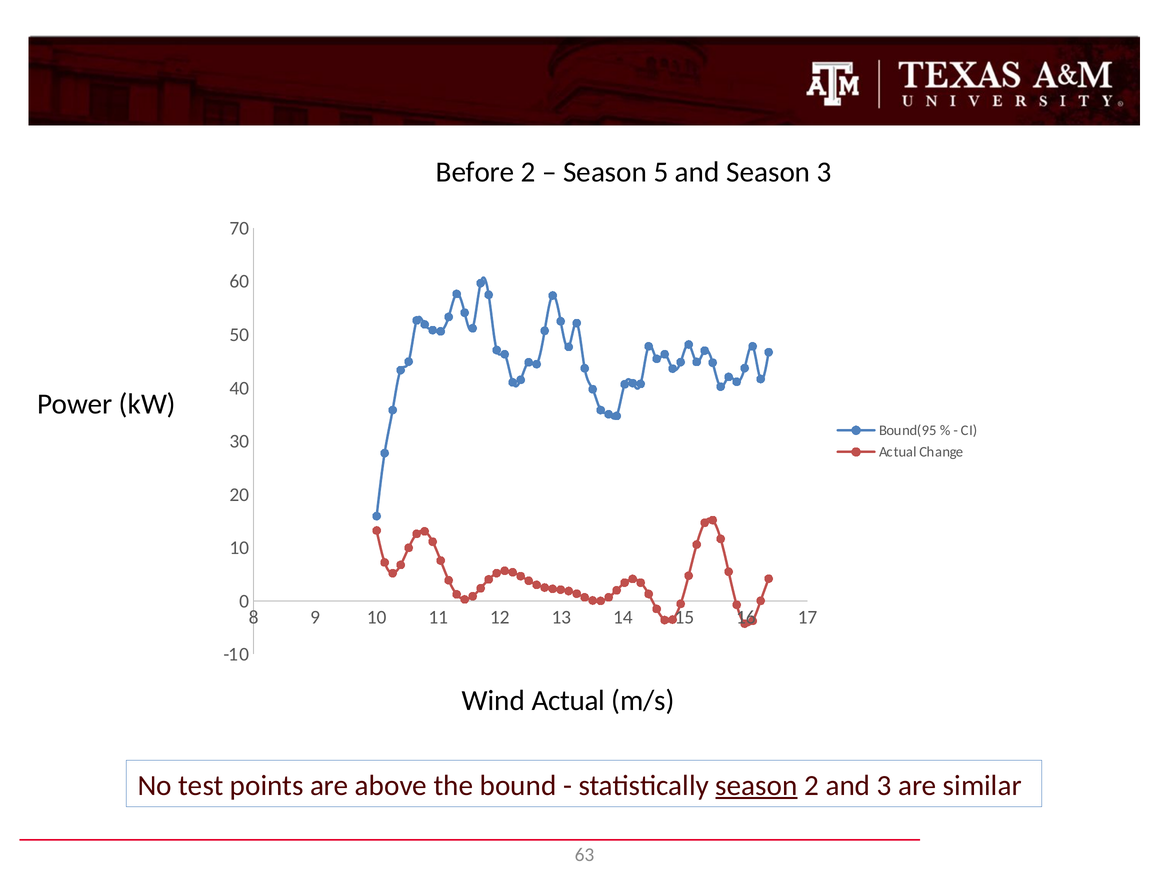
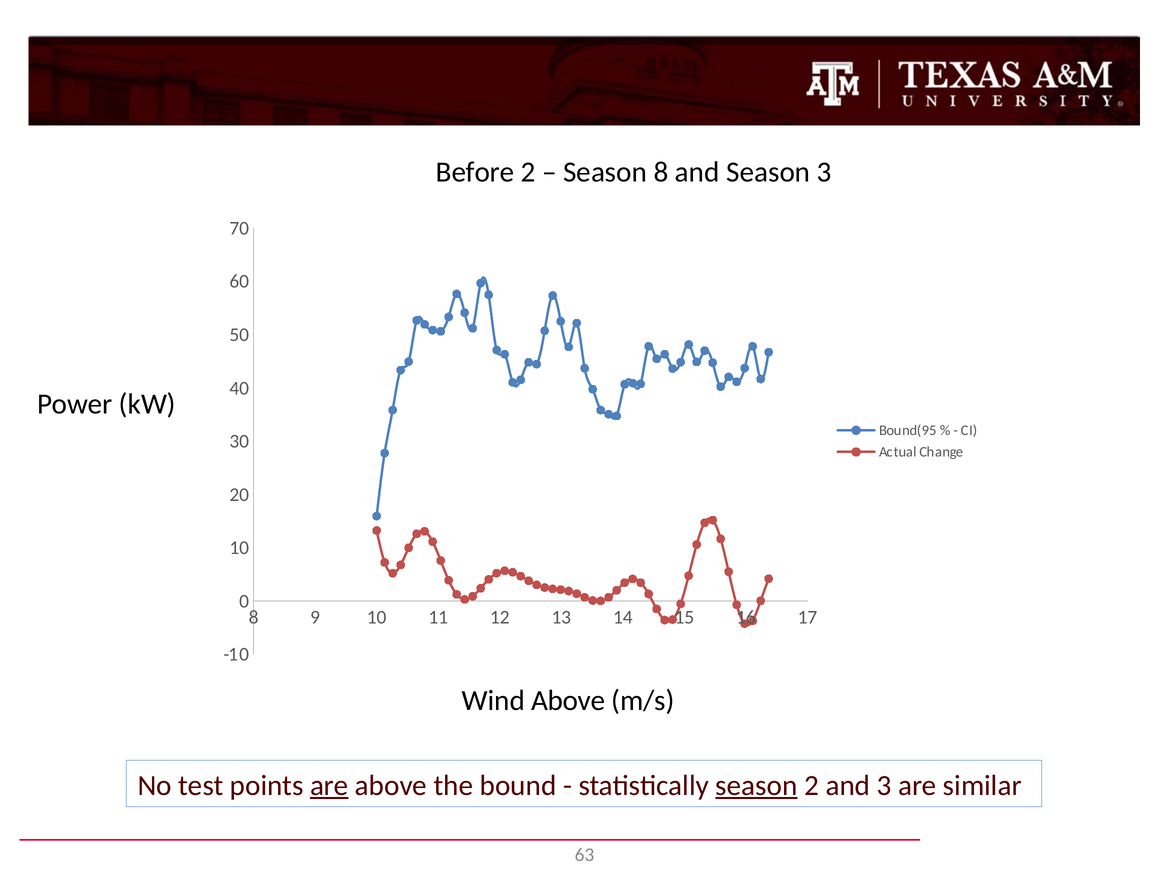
Season 5: 5 -> 8
Wind Actual: Actual -> Above
are at (329, 786) underline: none -> present
